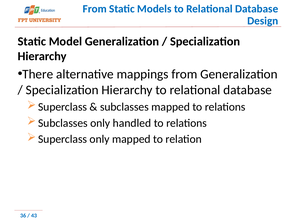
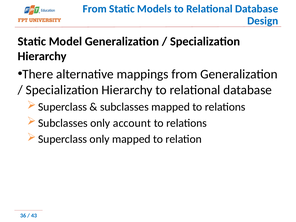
handled: handled -> account
